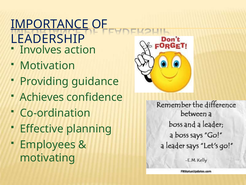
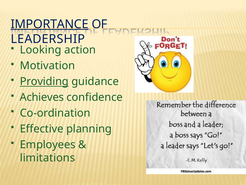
Involves: Involves -> Looking
Providing underline: none -> present
motivating: motivating -> limitations
